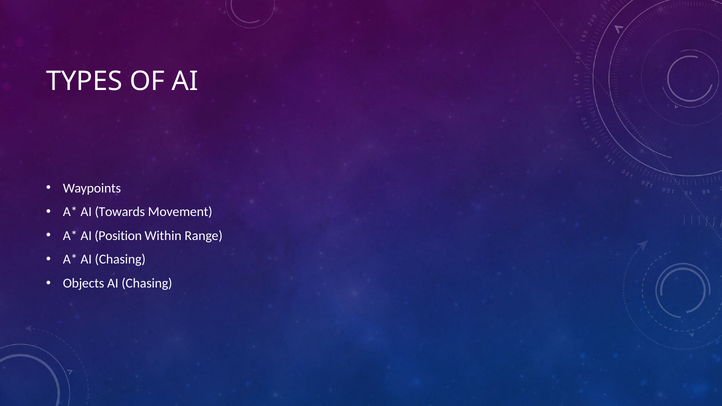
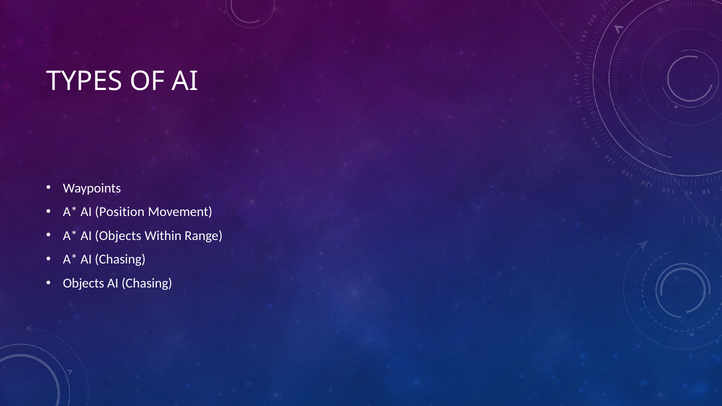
Towards: Towards -> Position
AI Position: Position -> Objects
